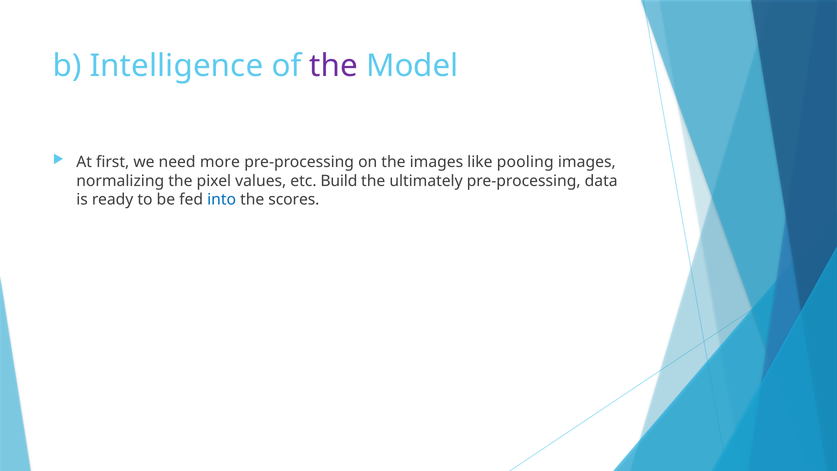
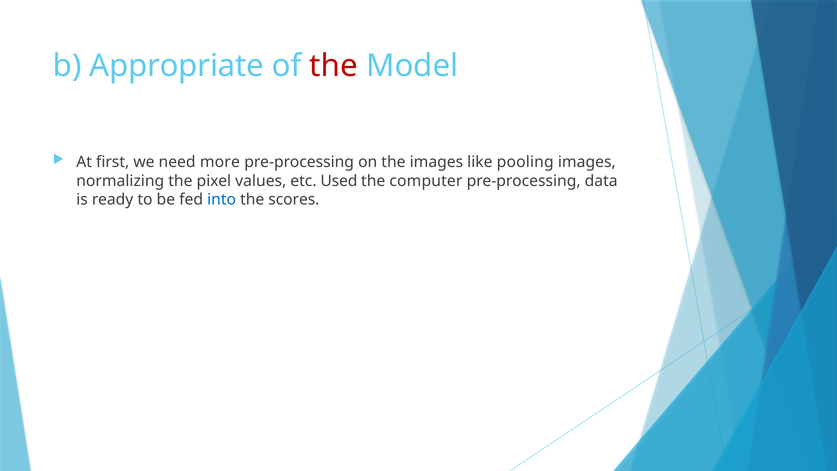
Intelligence: Intelligence -> Appropriate
the at (334, 66) colour: purple -> red
Build: Build -> Used
ultimately: ultimately -> computer
